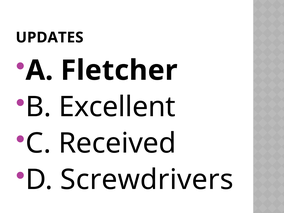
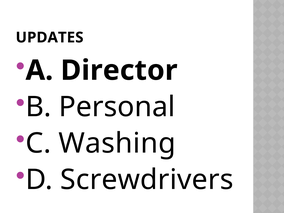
Fletcher: Fletcher -> Director
Excellent: Excellent -> Personal
Received: Received -> Washing
